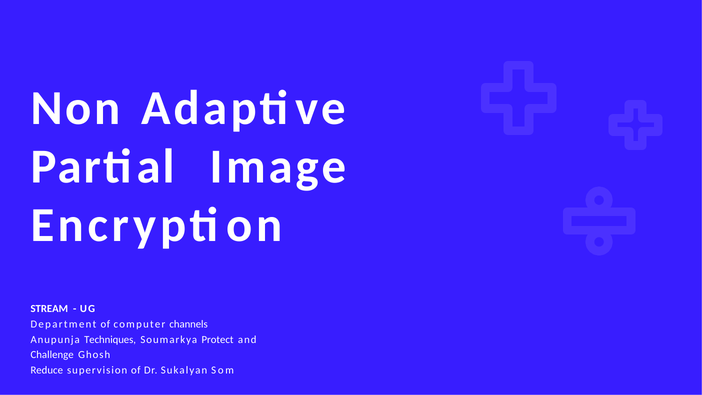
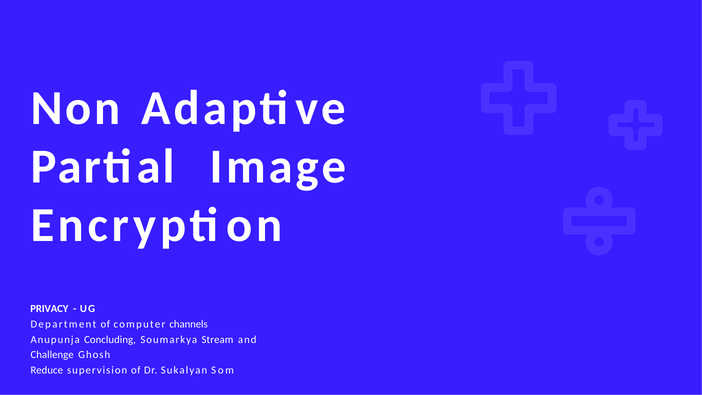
STREAM: STREAM -> PRIVACY
Techniques: Techniques -> Concluding
Protect: Protect -> Stream
